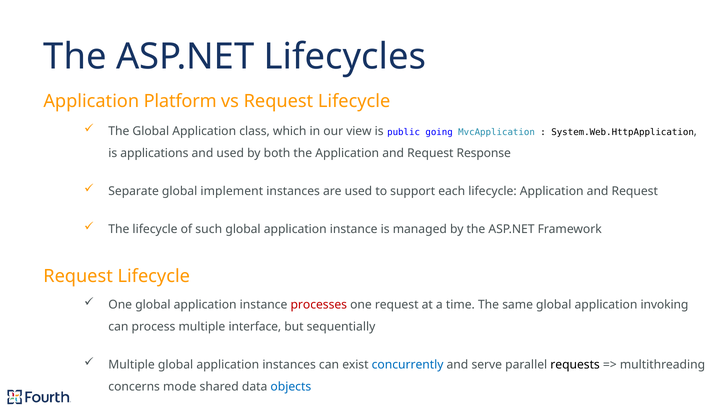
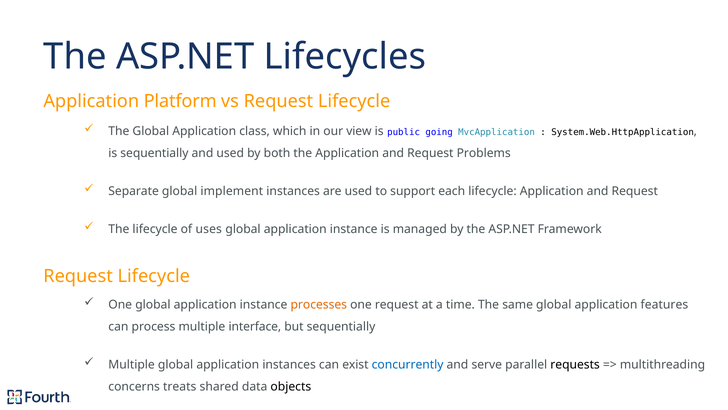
is applications: applications -> sequentially
Response: Response -> Problems
such: such -> uses
processes colour: red -> orange
invoking: invoking -> features
mode: mode -> treats
objects colour: blue -> black
